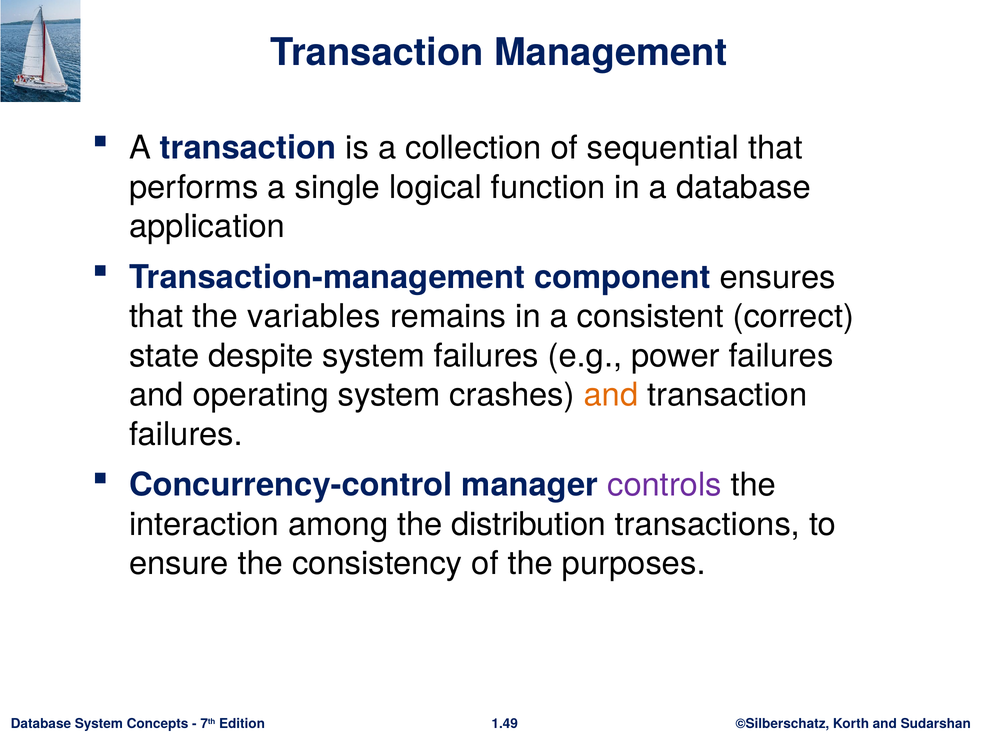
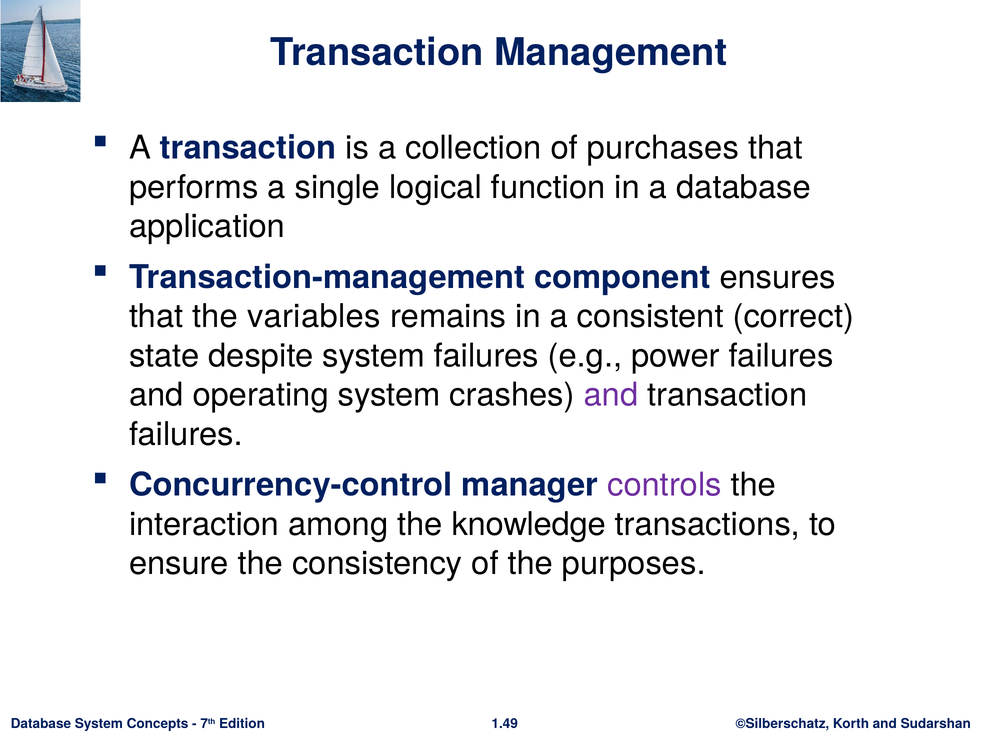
sequential: sequential -> purchases
and at (611, 395) colour: orange -> purple
distribution: distribution -> knowledge
